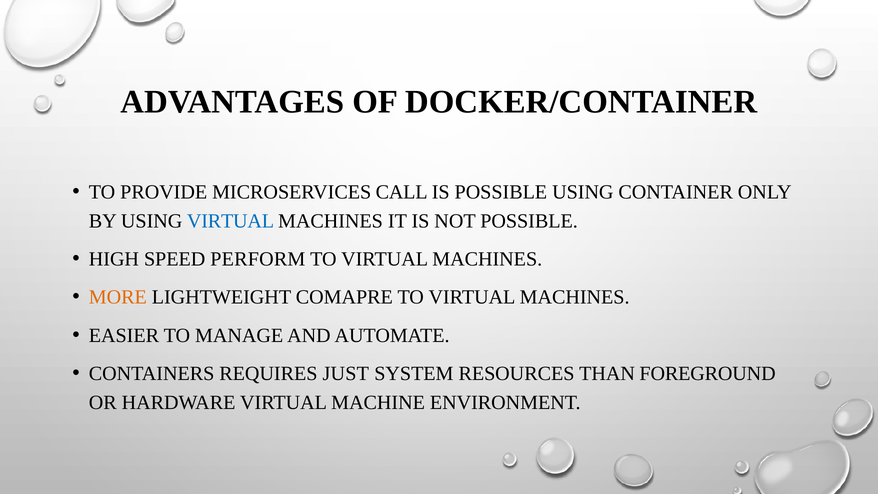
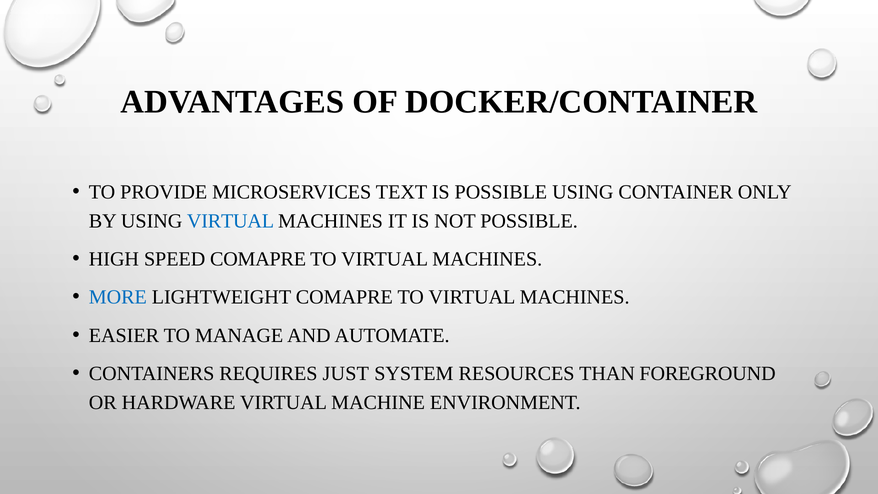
CALL: CALL -> TEXT
SPEED PERFORM: PERFORM -> COMAPRE
MORE colour: orange -> blue
